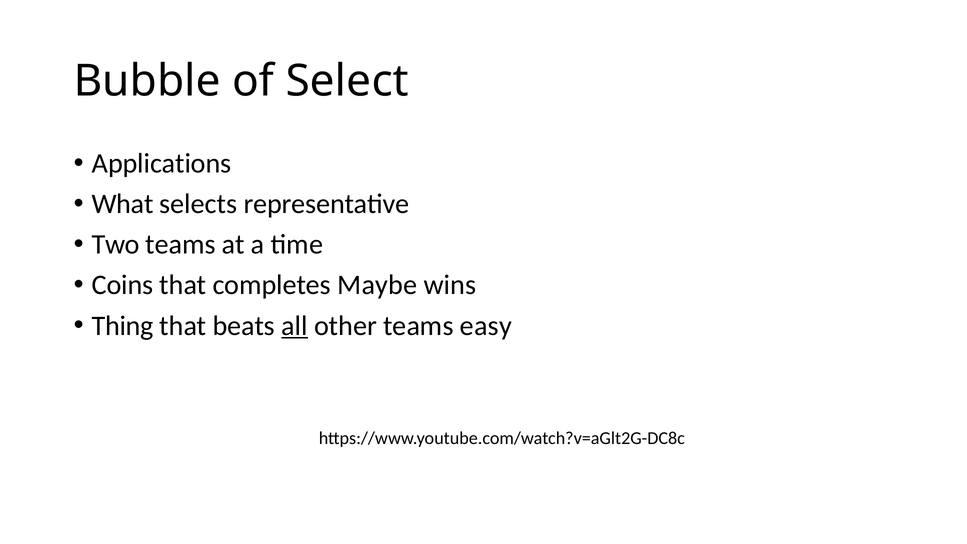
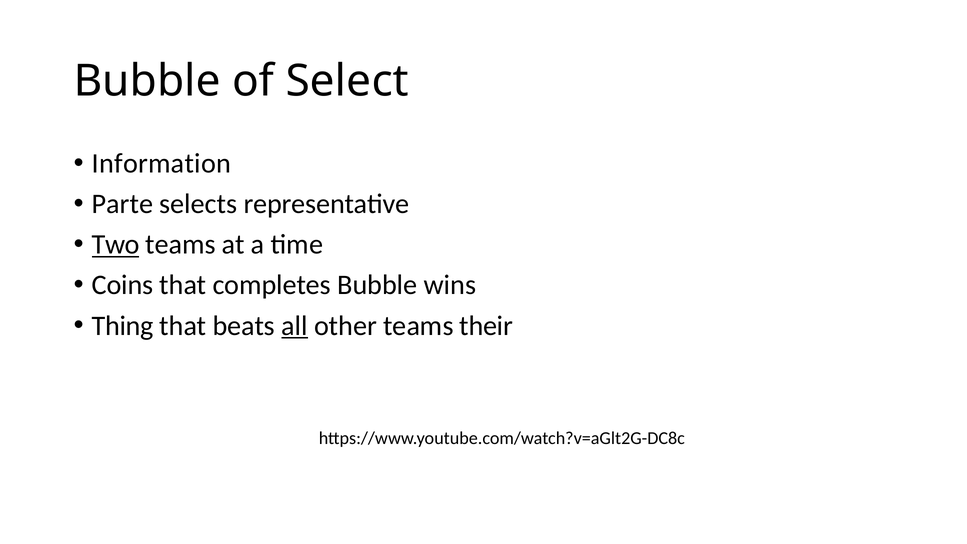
Applications: Applications -> Information
What: What -> Parte
Two underline: none -> present
completes Maybe: Maybe -> Bubble
easy: easy -> their
